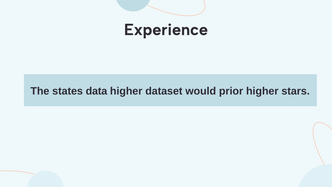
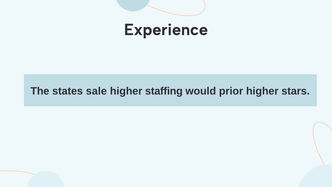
data: data -> sale
dataset: dataset -> staffing
